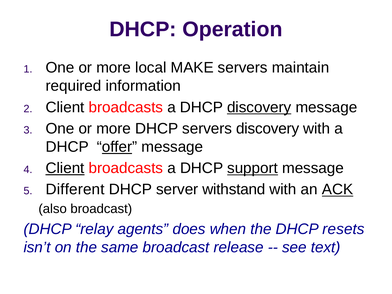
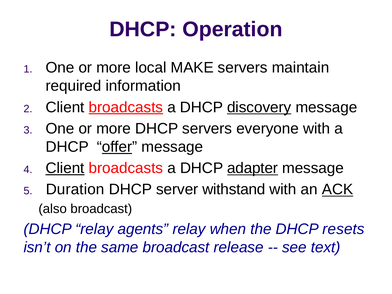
broadcasts at (126, 107) underline: none -> present
servers discovery: discovery -> everyone
support: support -> adapter
Different: Different -> Duration
agents does: does -> relay
